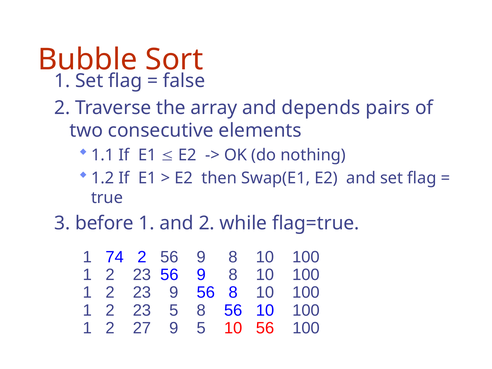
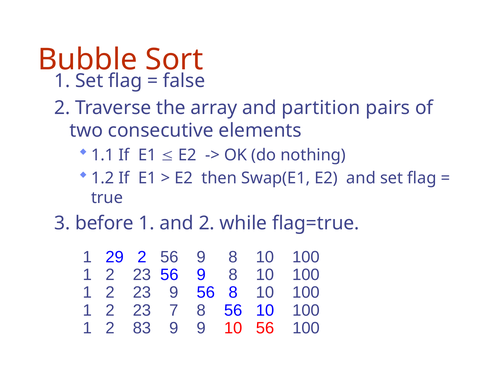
depends: depends -> partition
74: 74 -> 29
23 5: 5 -> 7
27: 27 -> 83
9 5: 5 -> 9
